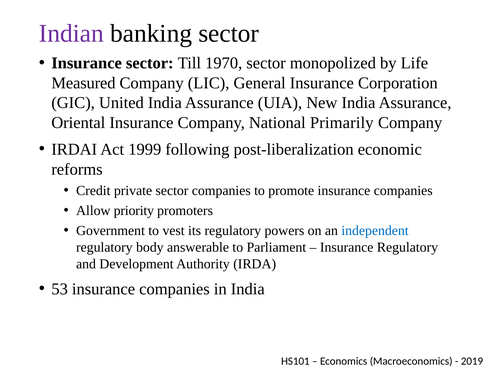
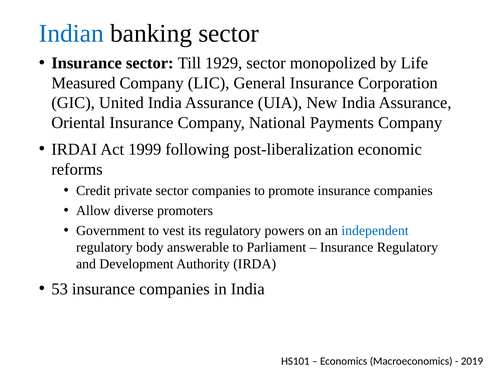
Indian colour: purple -> blue
1970: 1970 -> 1929
Primarily: Primarily -> Payments
priority: priority -> diverse
